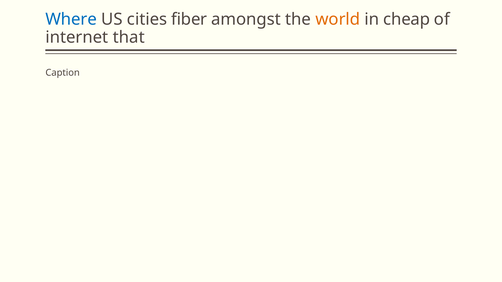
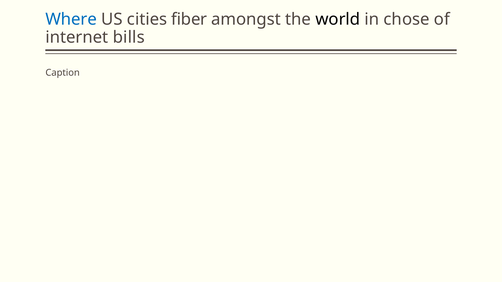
world colour: orange -> black
cheap: cheap -> chose
that: that -> bills
